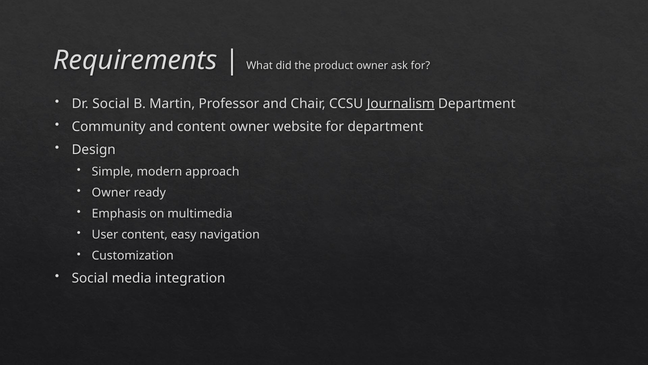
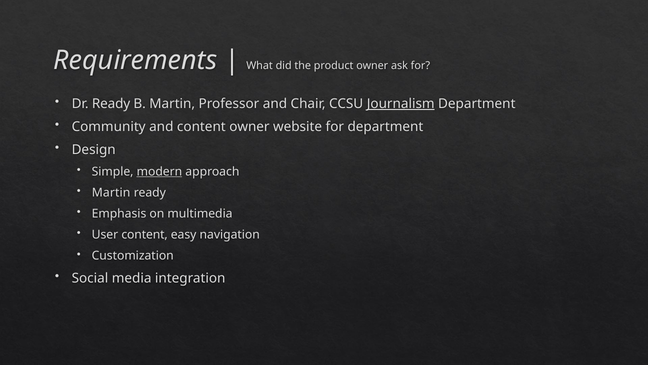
Dr Social: Social -> Ready
modern underline: none -> present
Owner at (111, 192): Owner -> Martin
